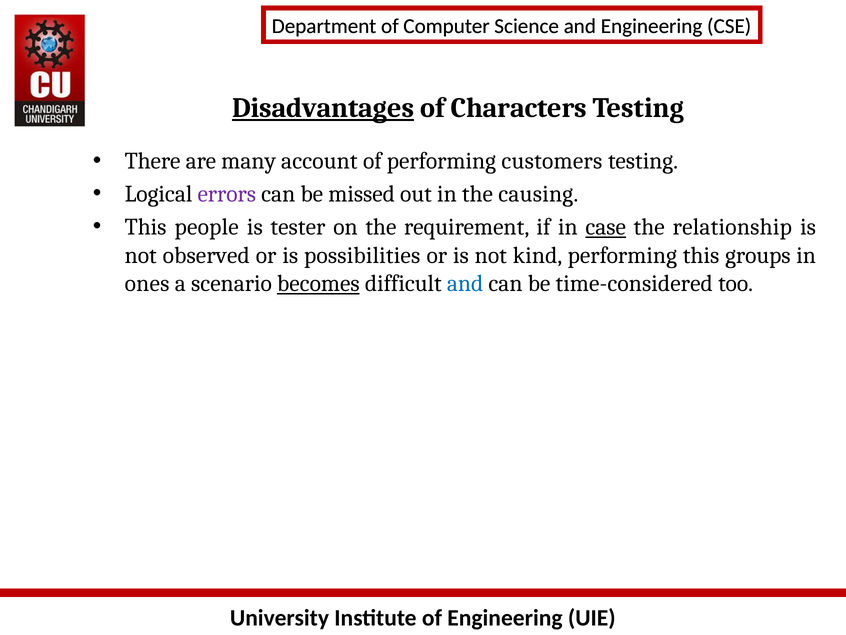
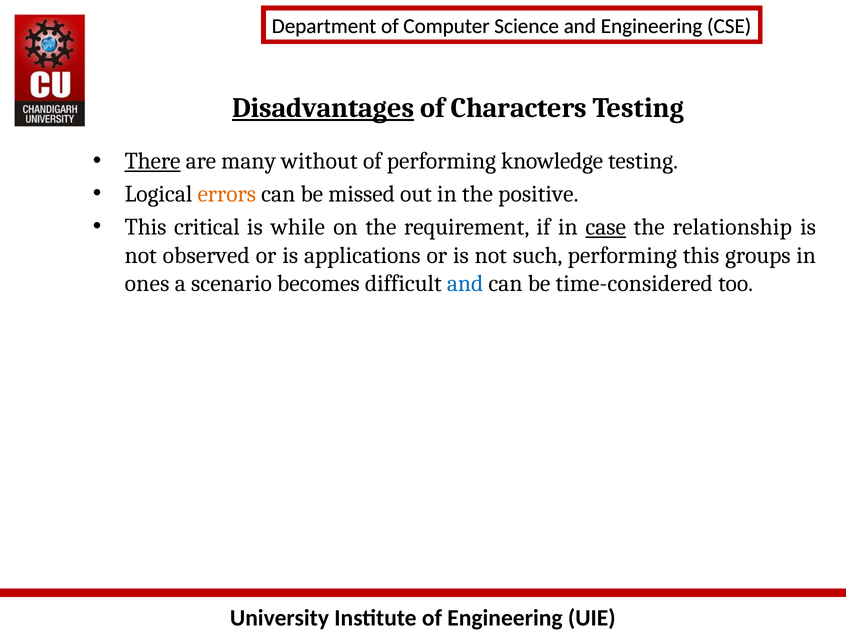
There underline: none -> present
account: account -> without
customers: customers -> knowledge
errors colour: purple -> orange
causing: causing -> positive
people: people -> critical
tester: tester -> while
possibilities: possibilities -> applications
kind: kind -> such
becomes underline: present -> none
